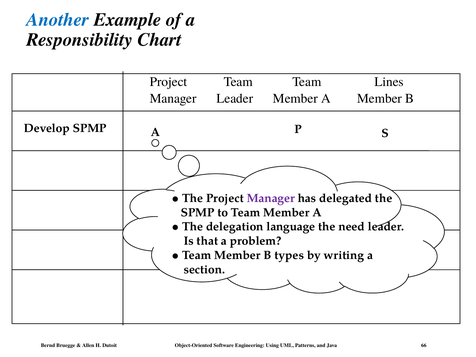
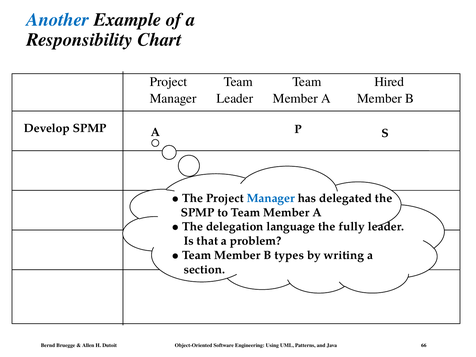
Lines: Lines -> Hired
Manager at (271, 198) colour: purple -> blue
need: need -> fully
